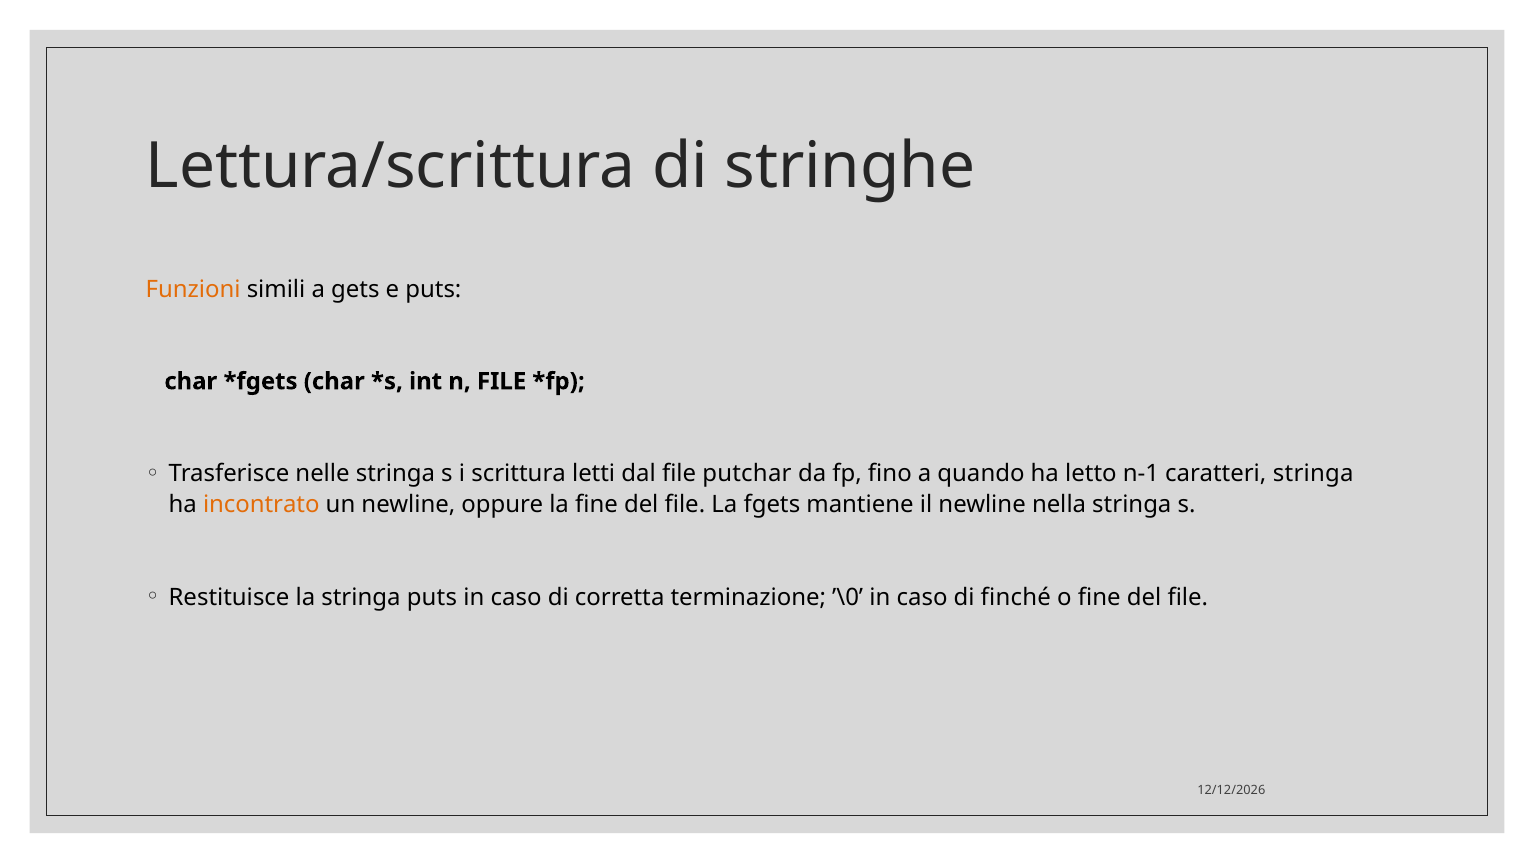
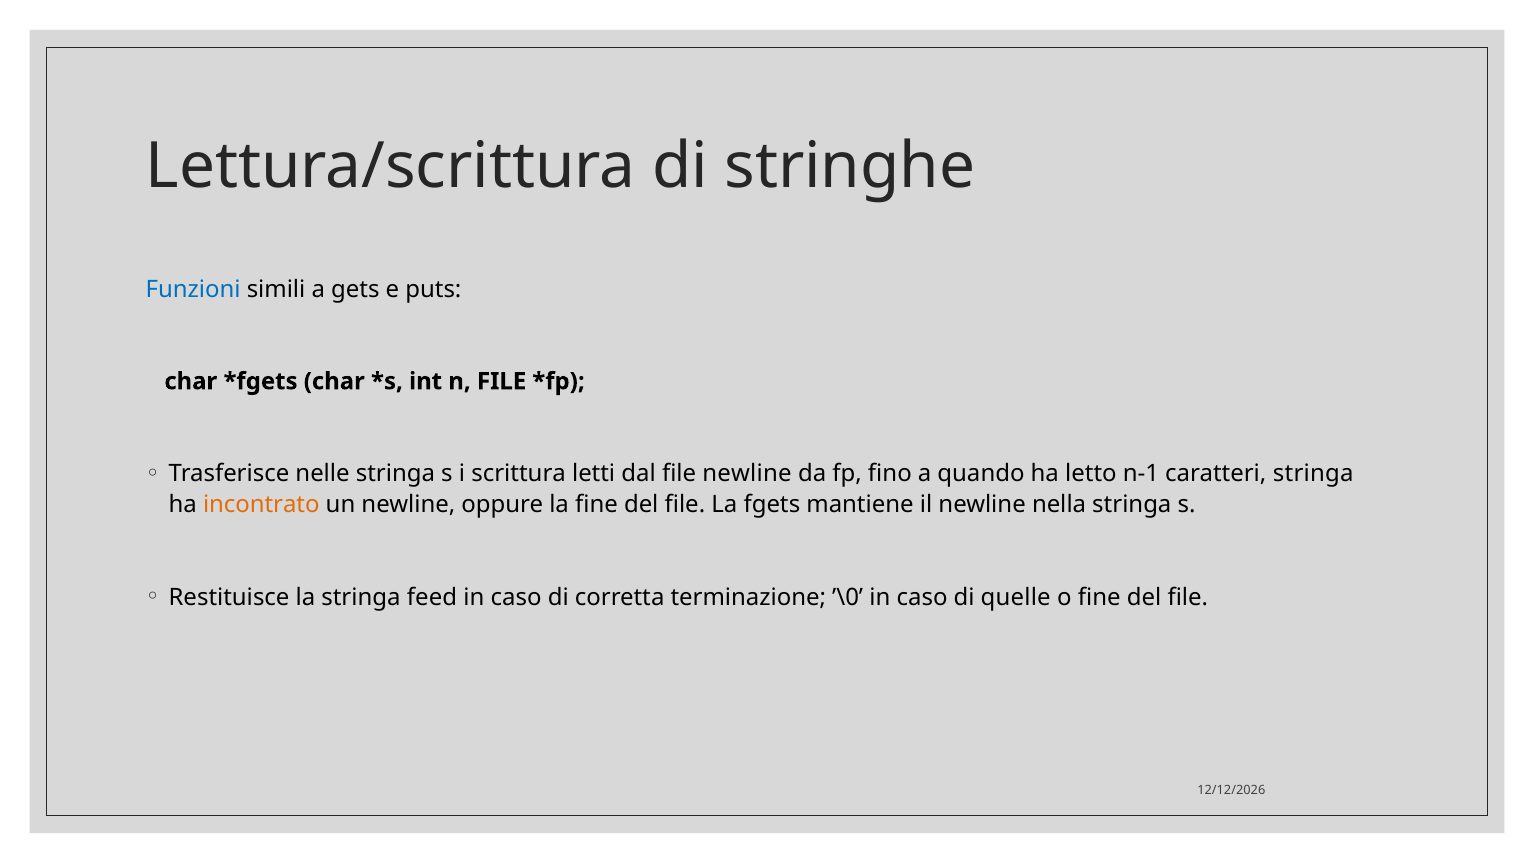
Funzioni colour: orange -> blue
file putchar: putchar -> newline
stringa puts: puts -> feed
finché: finché -> quelle
